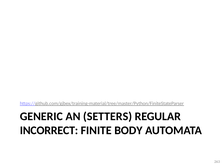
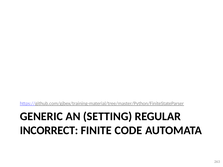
SETTERS: SETTERS -> SETTING
BODY: BODY -> CODE
